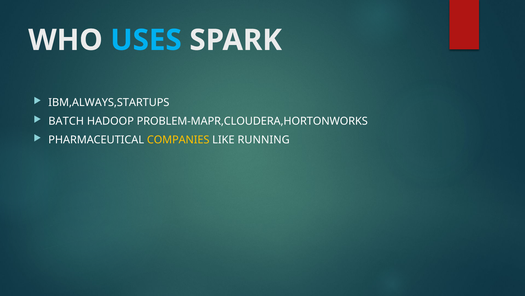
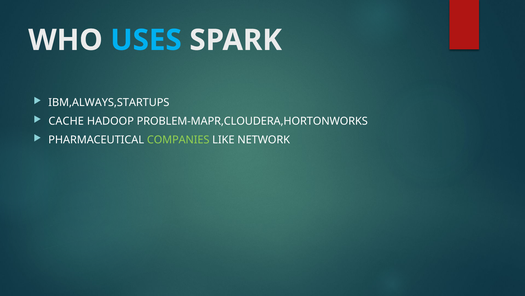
BATCH: BATCH -> CACHE
COMPANIES colour: yellow -> light green
RUNNING: RUNNING -> NETWORK
